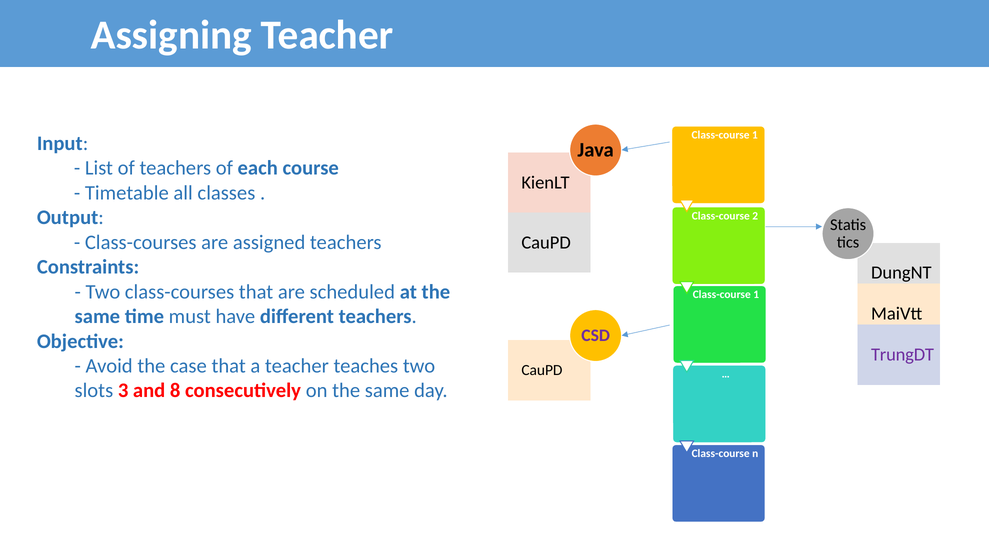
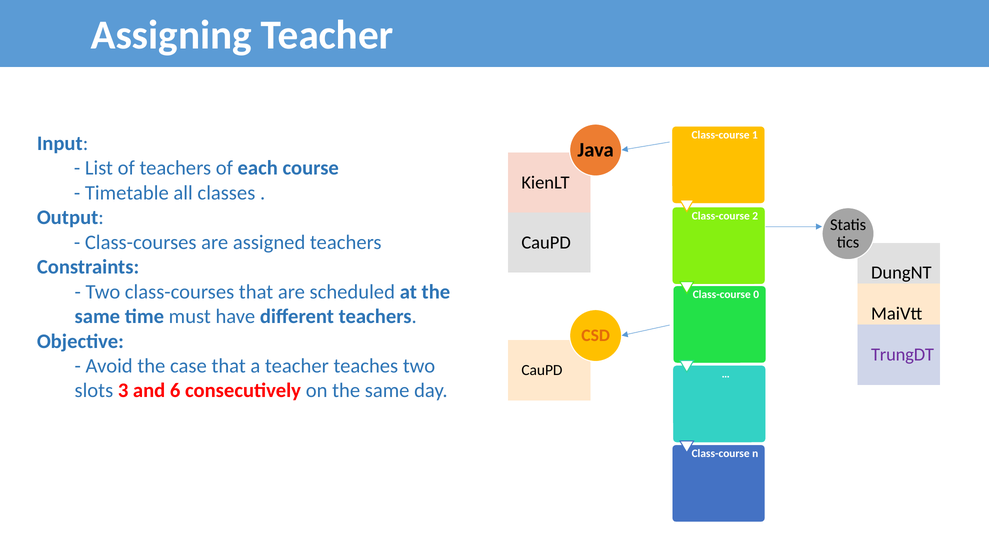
1 at (756, 295): 1 -> 0
CSD colour: purple -> orange
8: 8 -> 6
